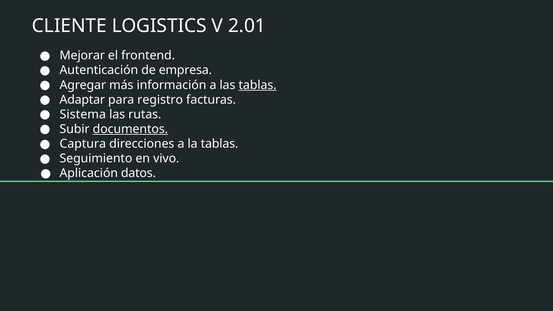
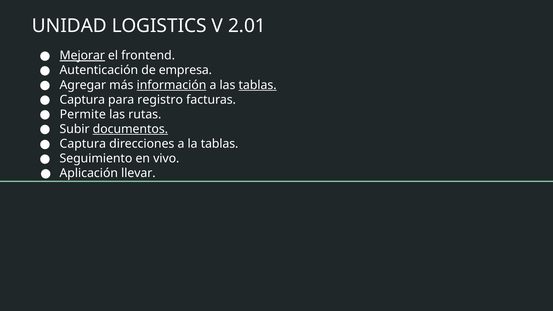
CLIENTE: CLIENTE -> UNIDAD
Mejorar underline: none -> present
información underline: none -> present
Adaptar at (82, 100): Adaptar -> Captura
Sistema: Sistema -> Permite
datos: datos -> llevar
